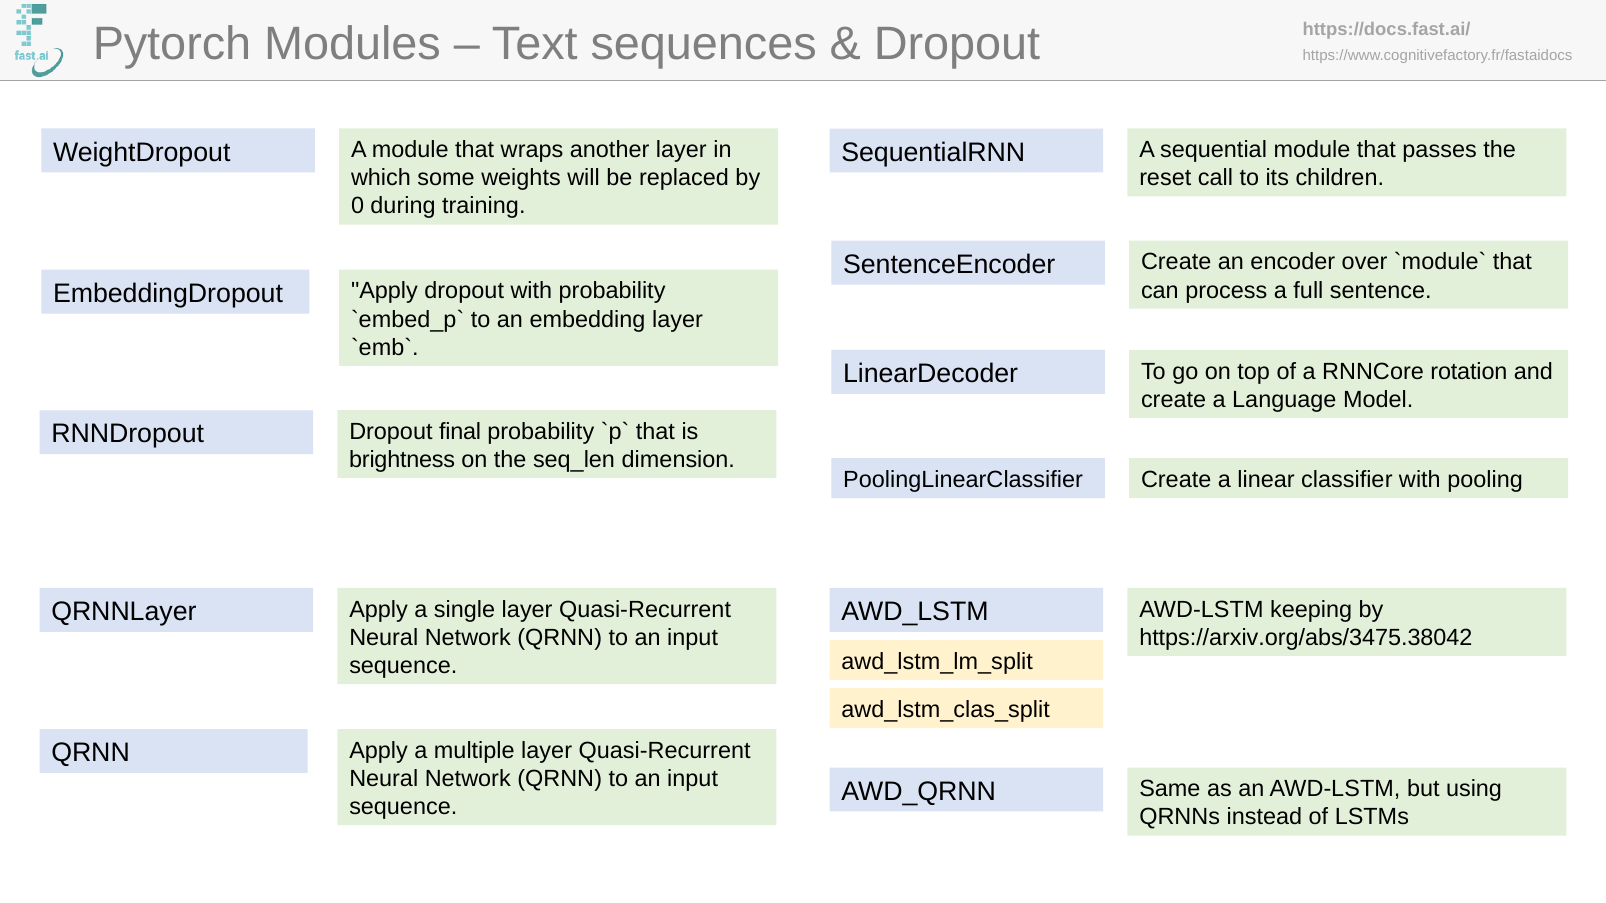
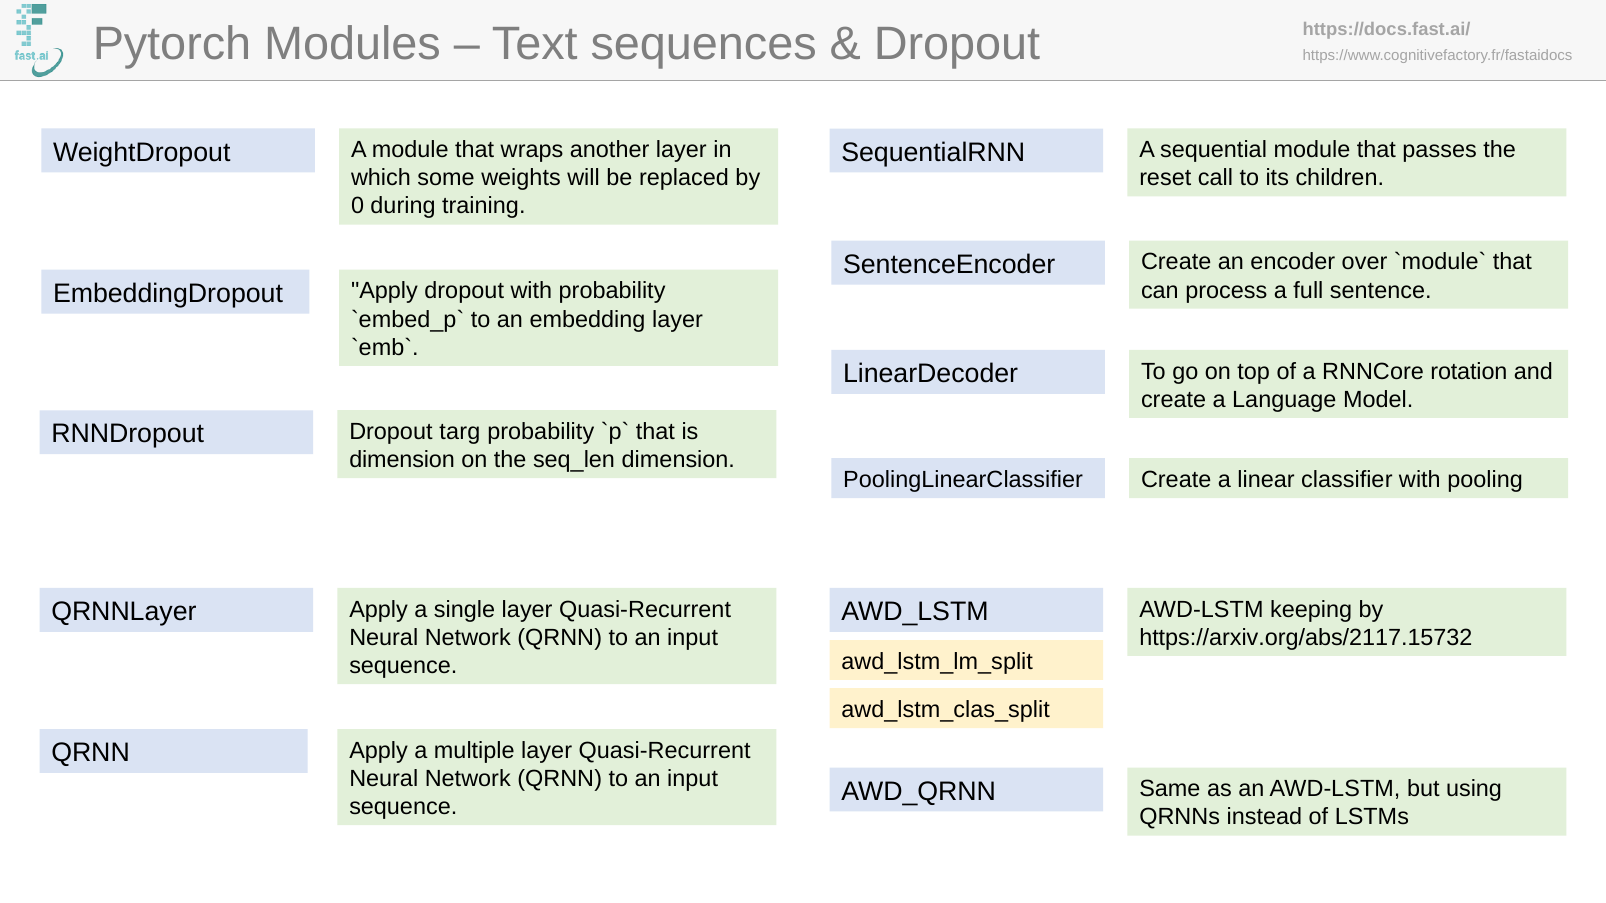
final: final -> targ
brightness at (402, 460): brightness -> dimension
https://arxiv.org/abs/3475.38042: https://arxiv.org/abs/3475.38042 -> https://arxiv.org/abs/2117.15732
